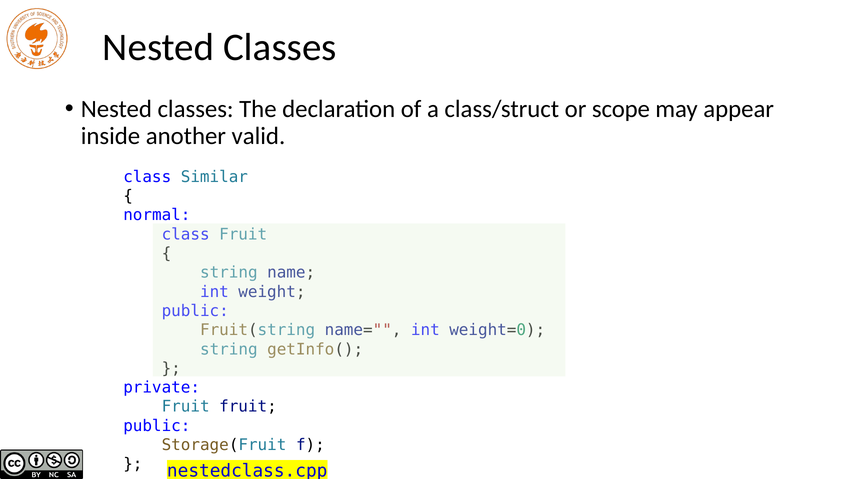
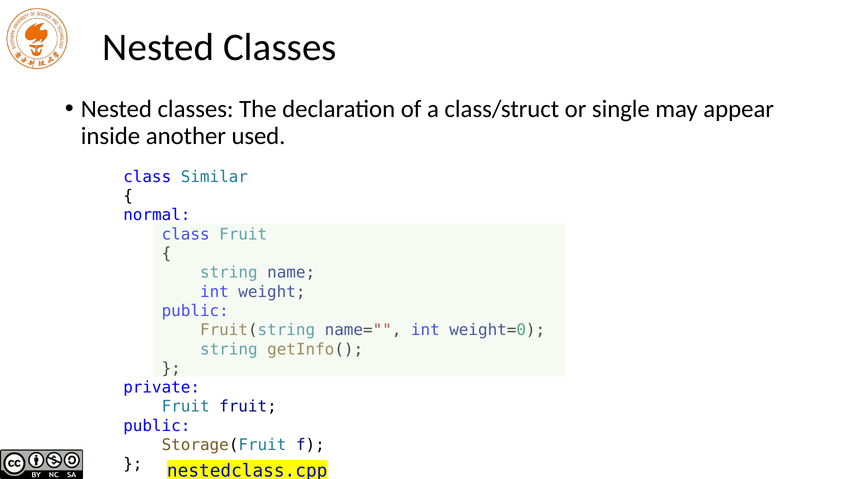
scope: scope -> single
valid: valid -> used
